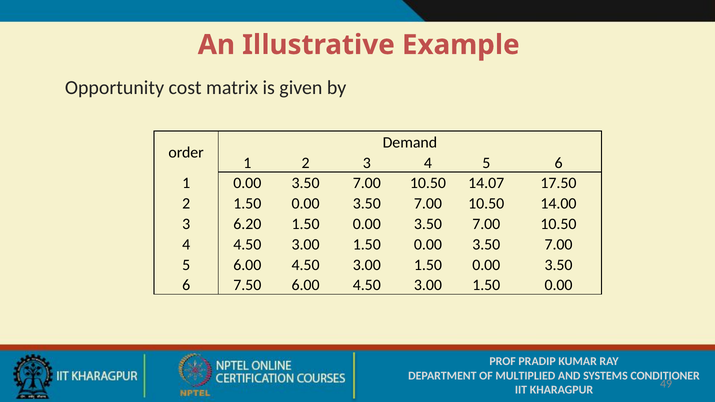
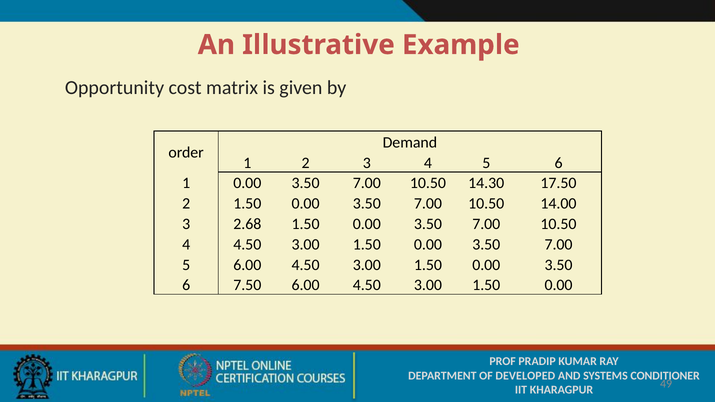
14.07: 14.07 -> 14.30
6.20: 6.20 -> 2.68
MULTIPLIED: MULTIPLIED -> DEVELOPED
